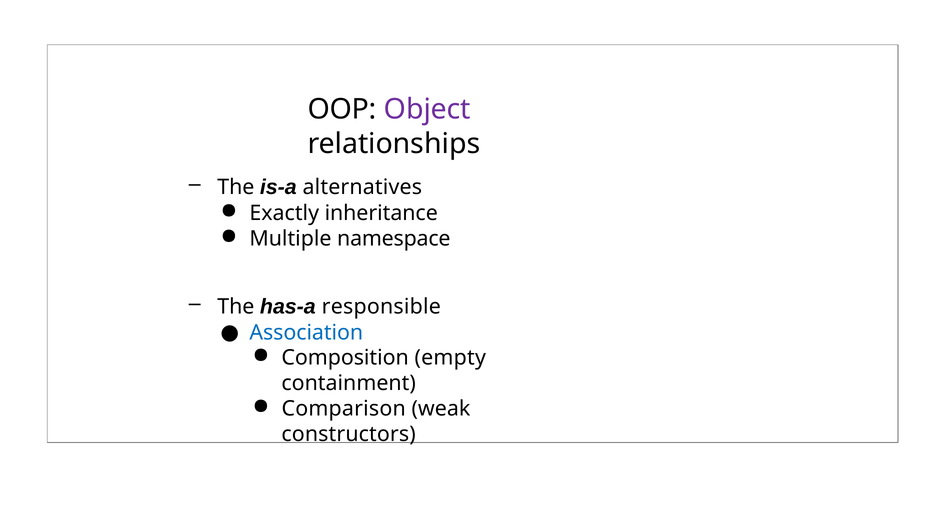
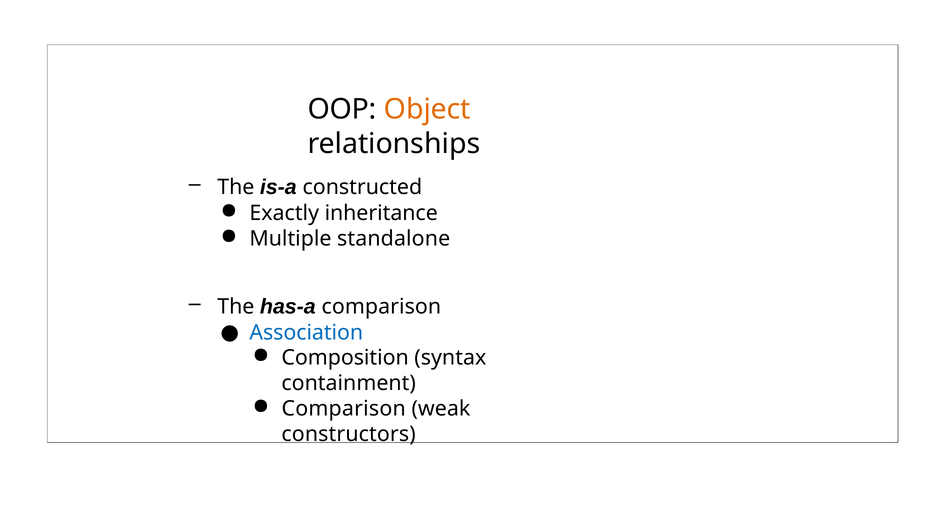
Object colour: purple -> orange
alternatives: alternatives -> constructed
namespace: namespace -> standalone
has-a responsible: responsible -> comparison
empty: empty -> syntax
